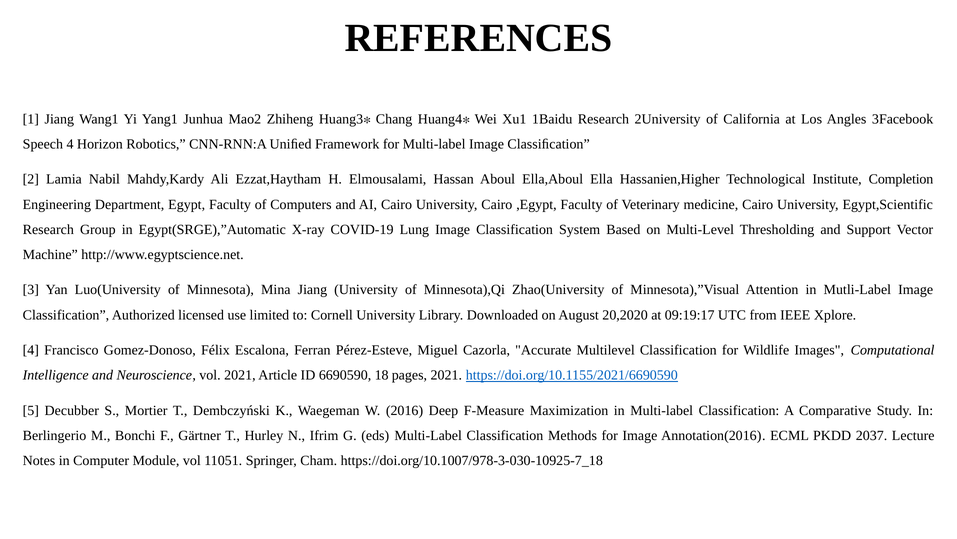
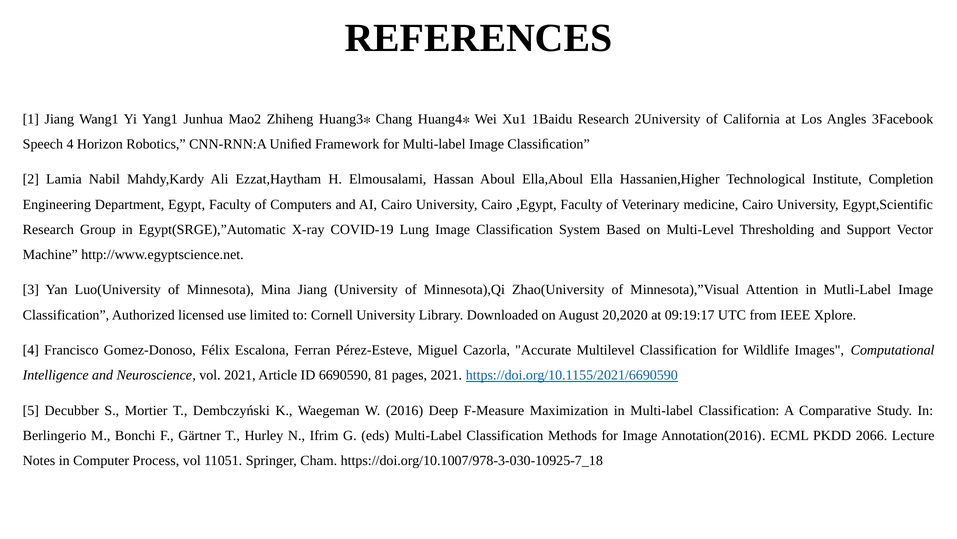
18: 18 -> 81
2037: 2037 -> 2066
Module: Module -> Process
